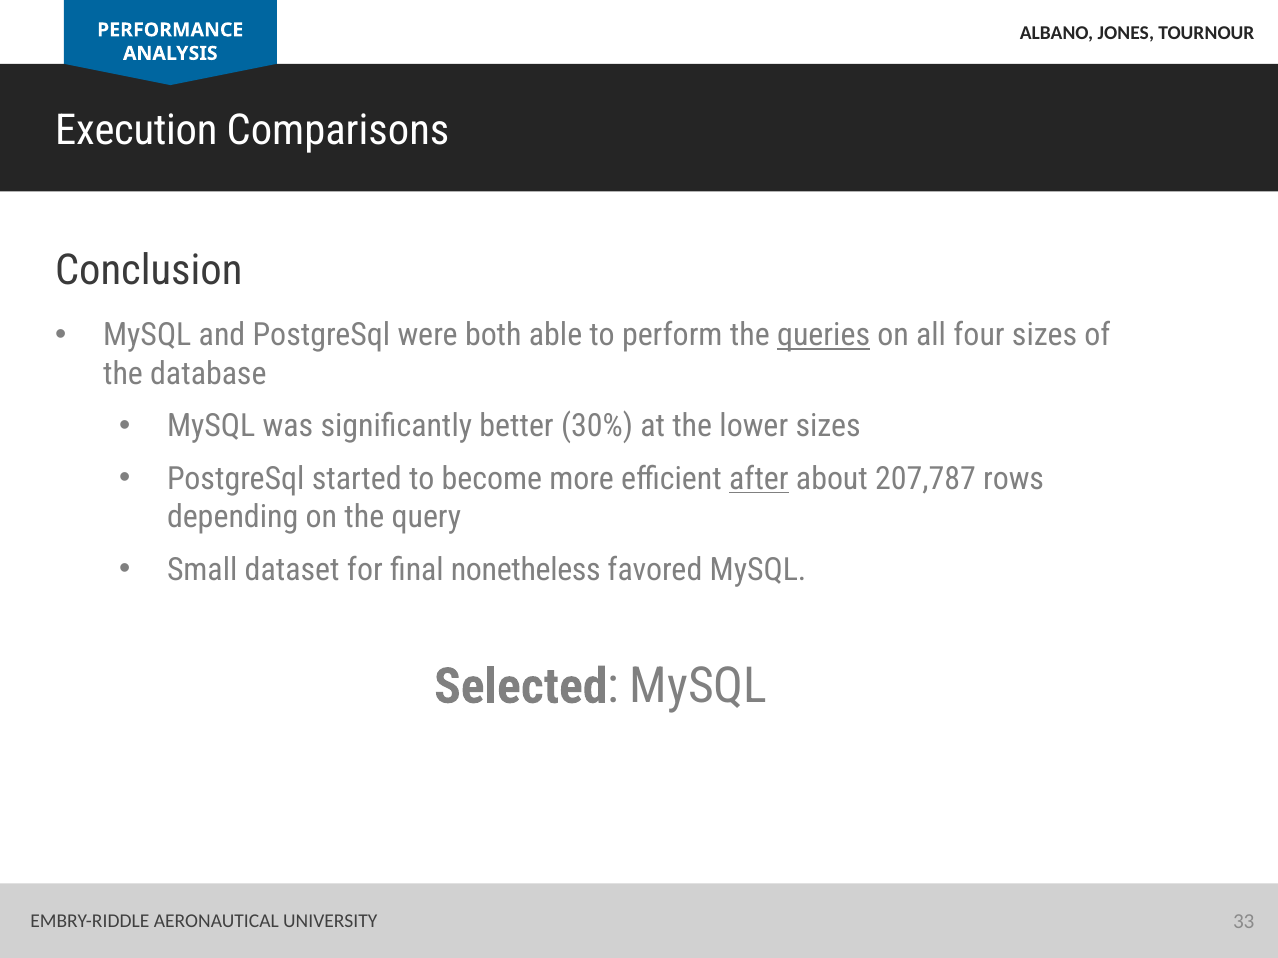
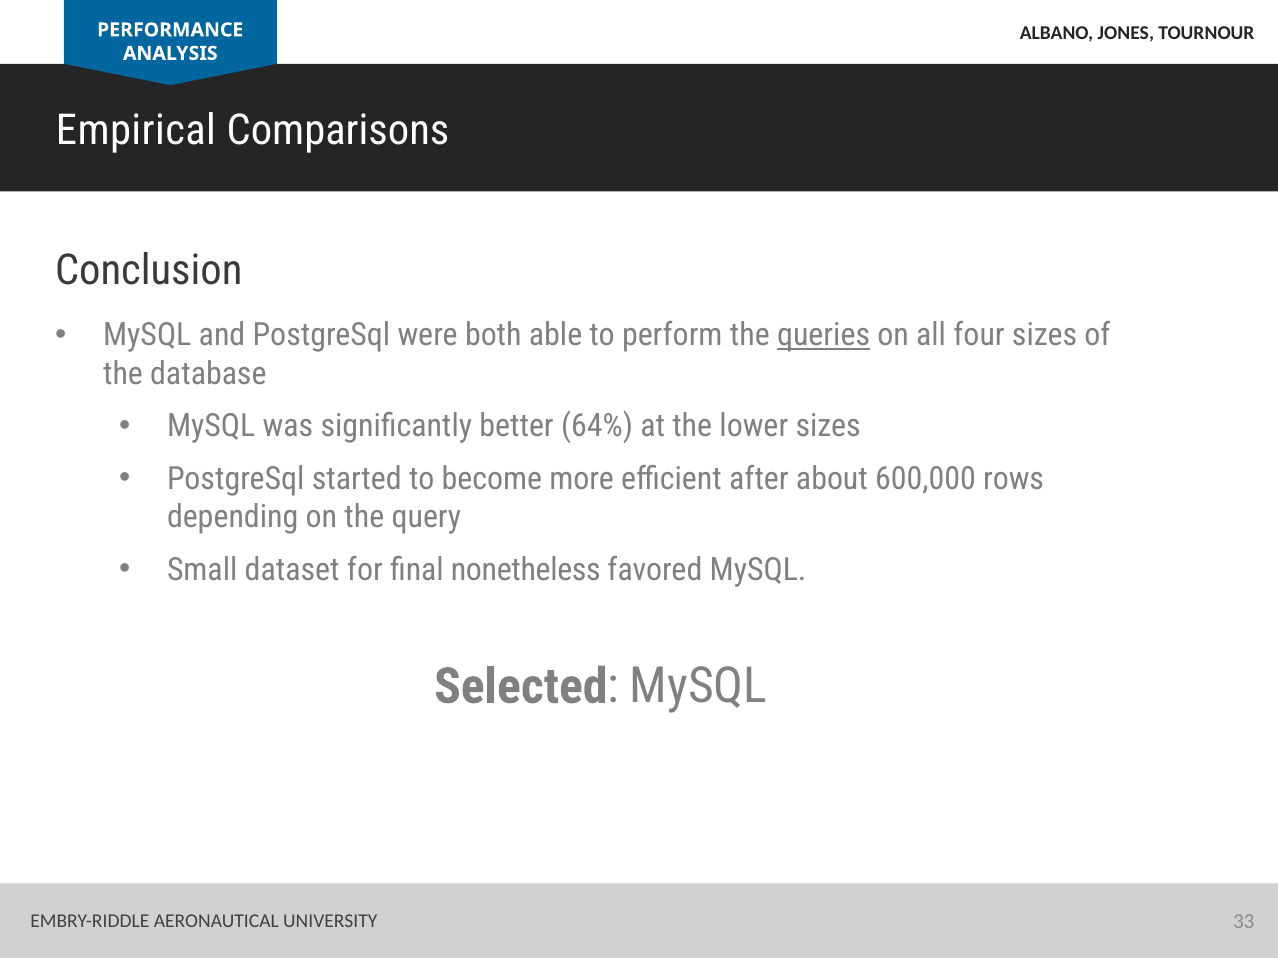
Execution: Execution -> Empirical
30%: 30% -> 64%
after underline: present -> none
207,787: 207,787 -> 600,000
